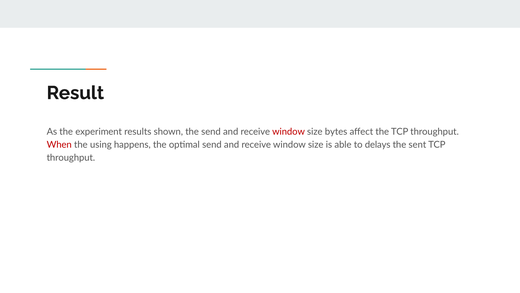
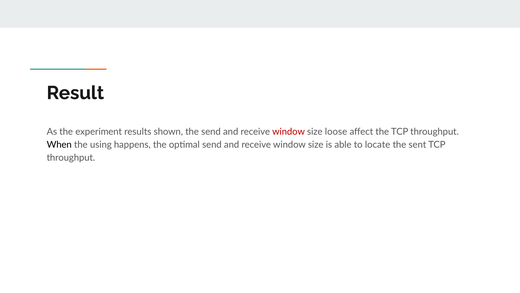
bytes: bytes -> loose
When colour: red -> black
delays: delays -> locate
